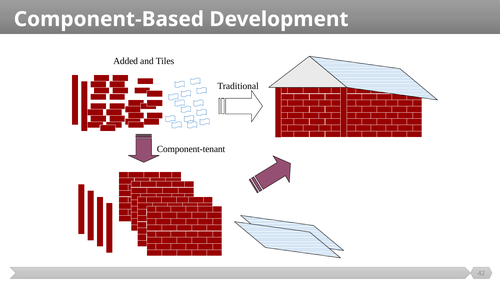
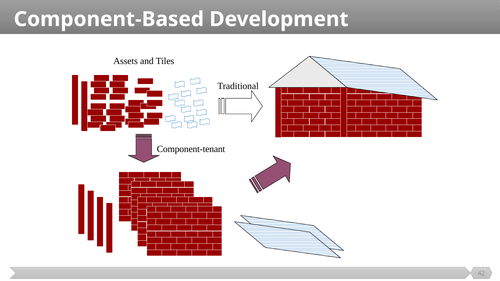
Added: Added -> Assets
